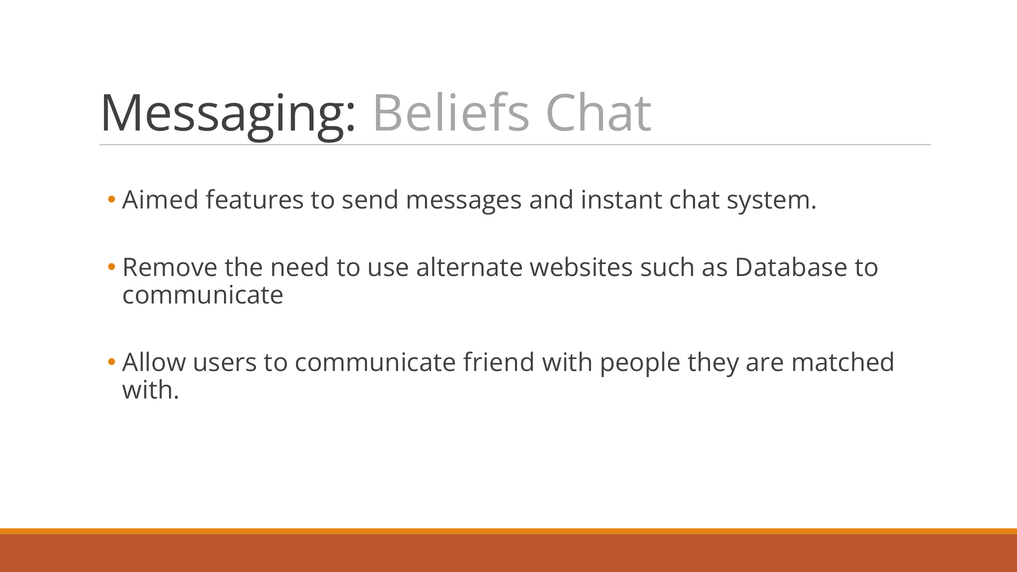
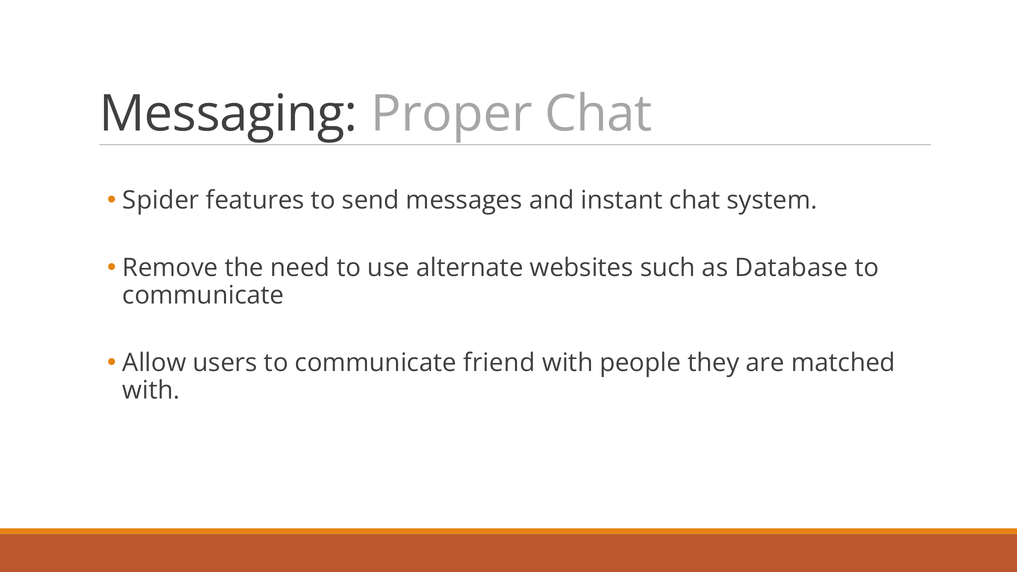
Beliefs: Beliefs -> Proper
Aimed: Aimed -> Spider
